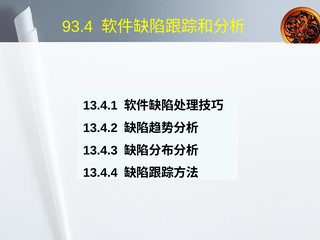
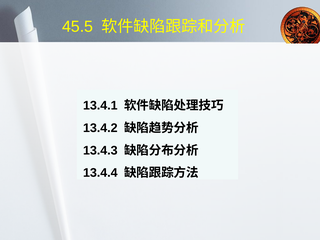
93.4: 93.4 -> 45.5
